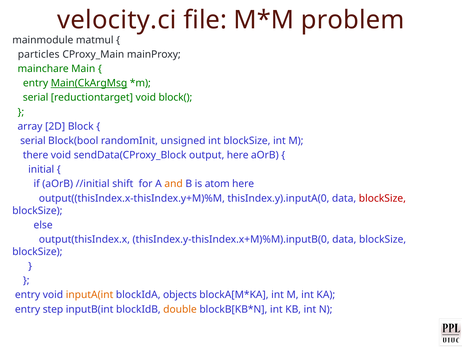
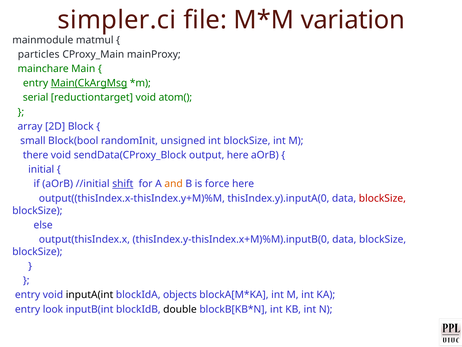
velocity.ci: velocity.ci -> simpler.ci
problem: problem -> variation
block(: block( -> atom(
serial at (33, 141): serial -> small
shift underline: none -> present
atom: atom -> force
inputA(int colour: orange -> black
step: step -> look
double colour: orange -> black
